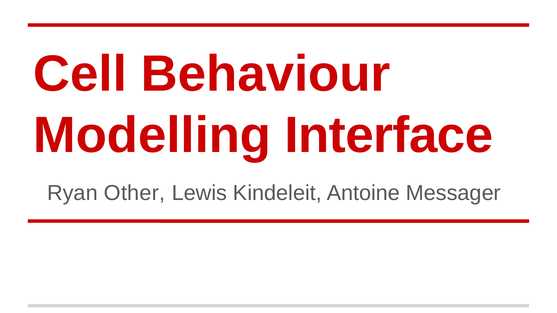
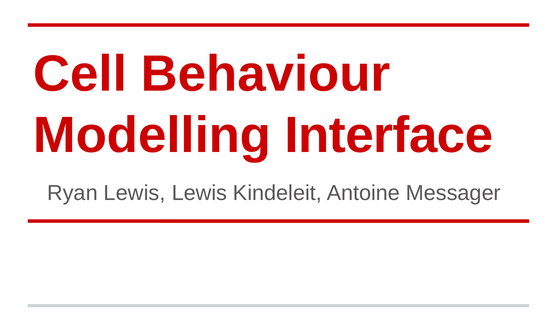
Ryan Other: Other -> Lewis
